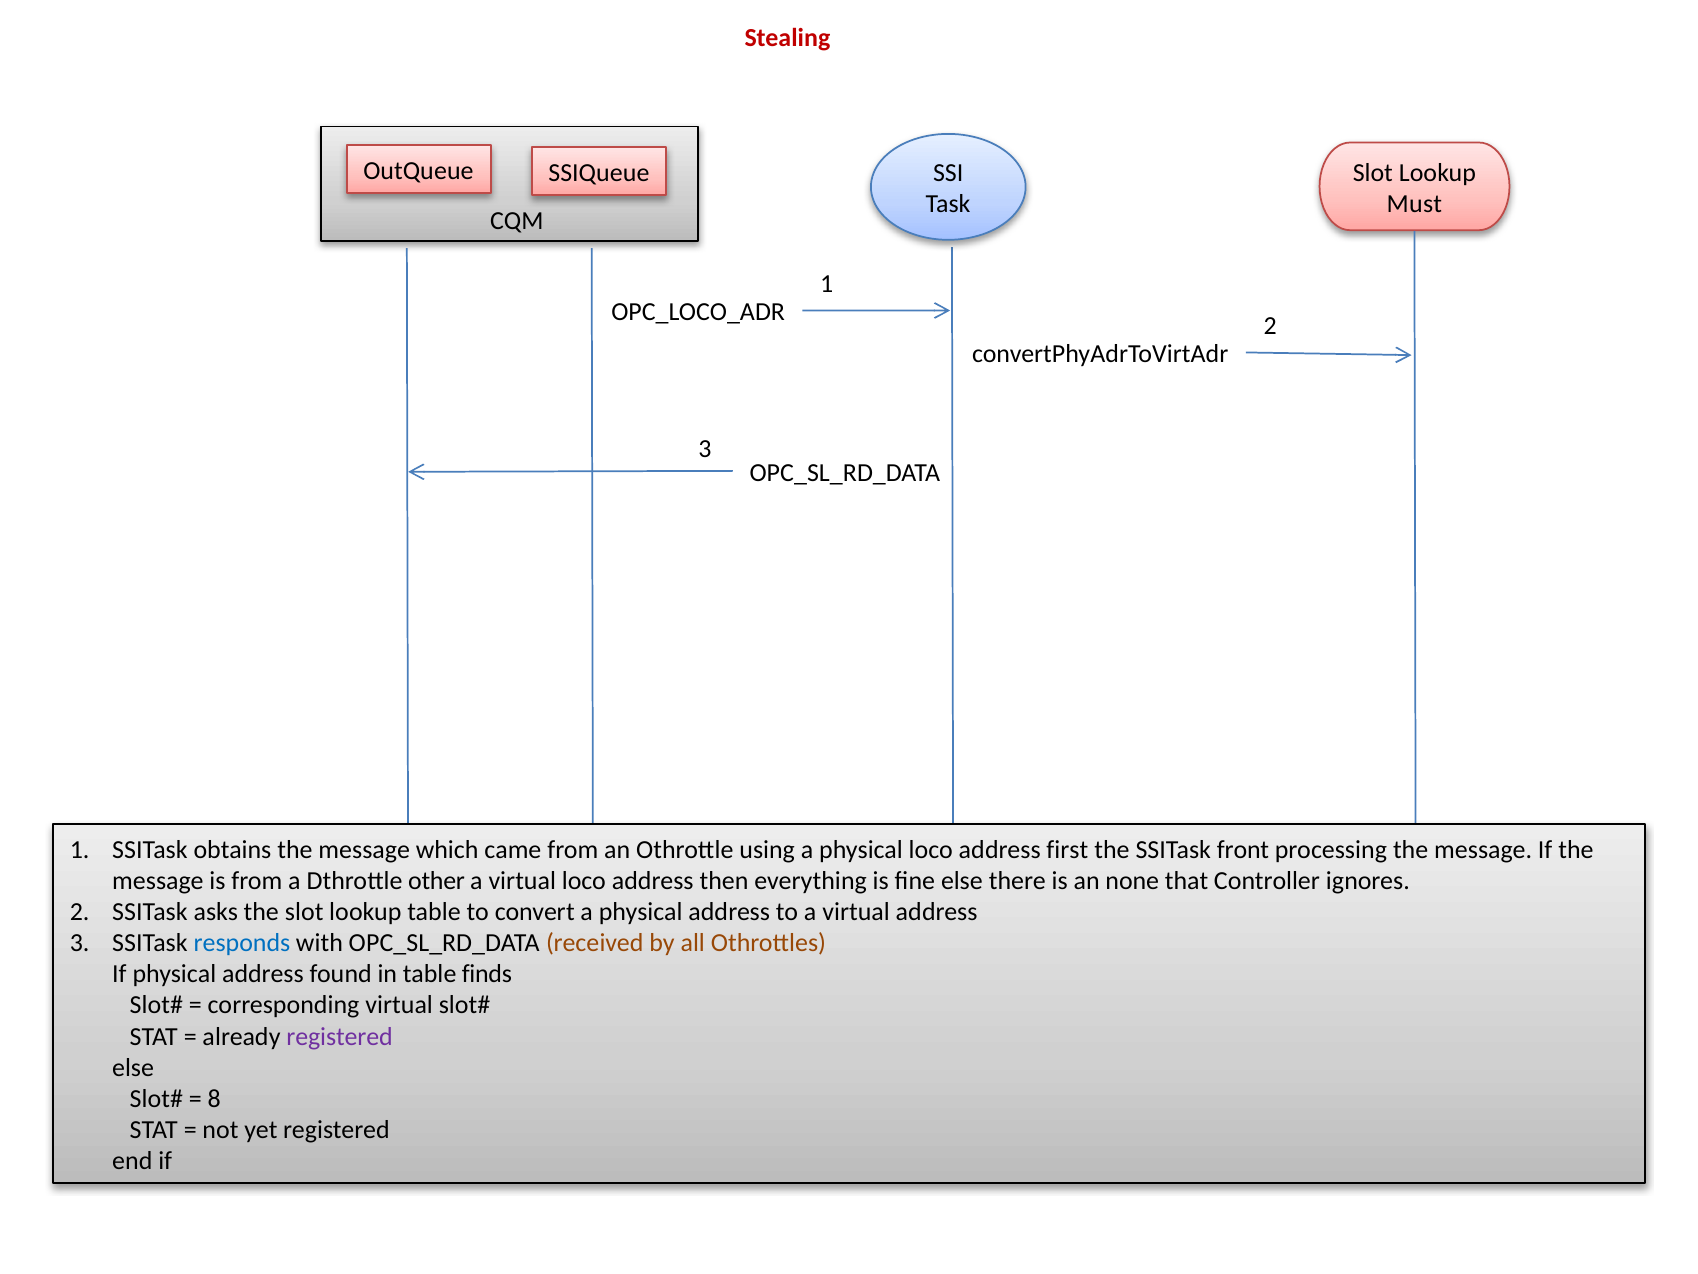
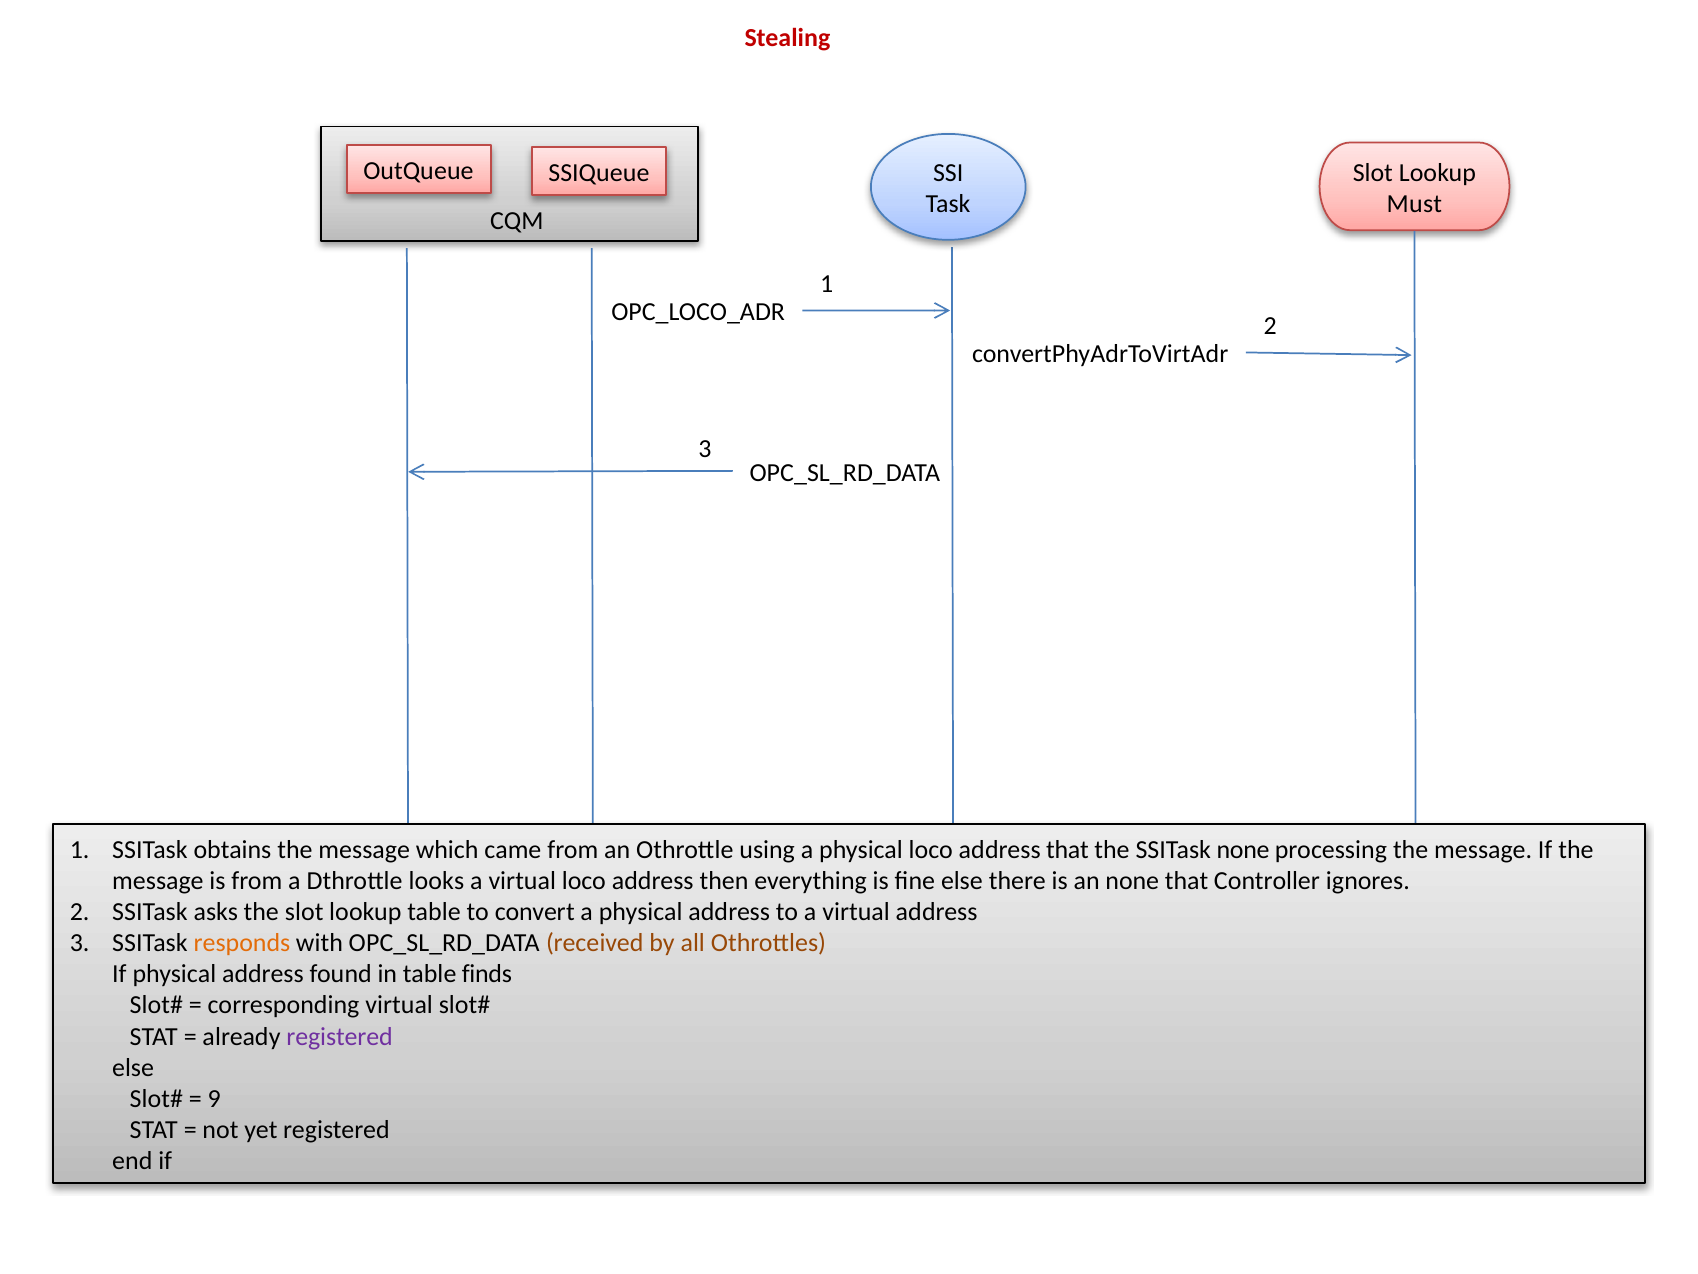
address first: first -> that
SSITask front: front -> none
other: other -> looks
responds colour: blue -> orange
8: 8 -> 9
